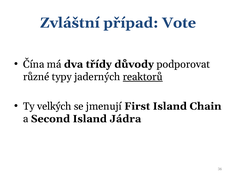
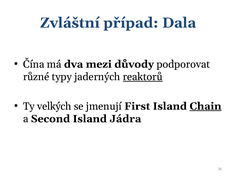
Vote: Vote -> Dala
třídy: třídy -> mezi
Chain underline: none -> present
